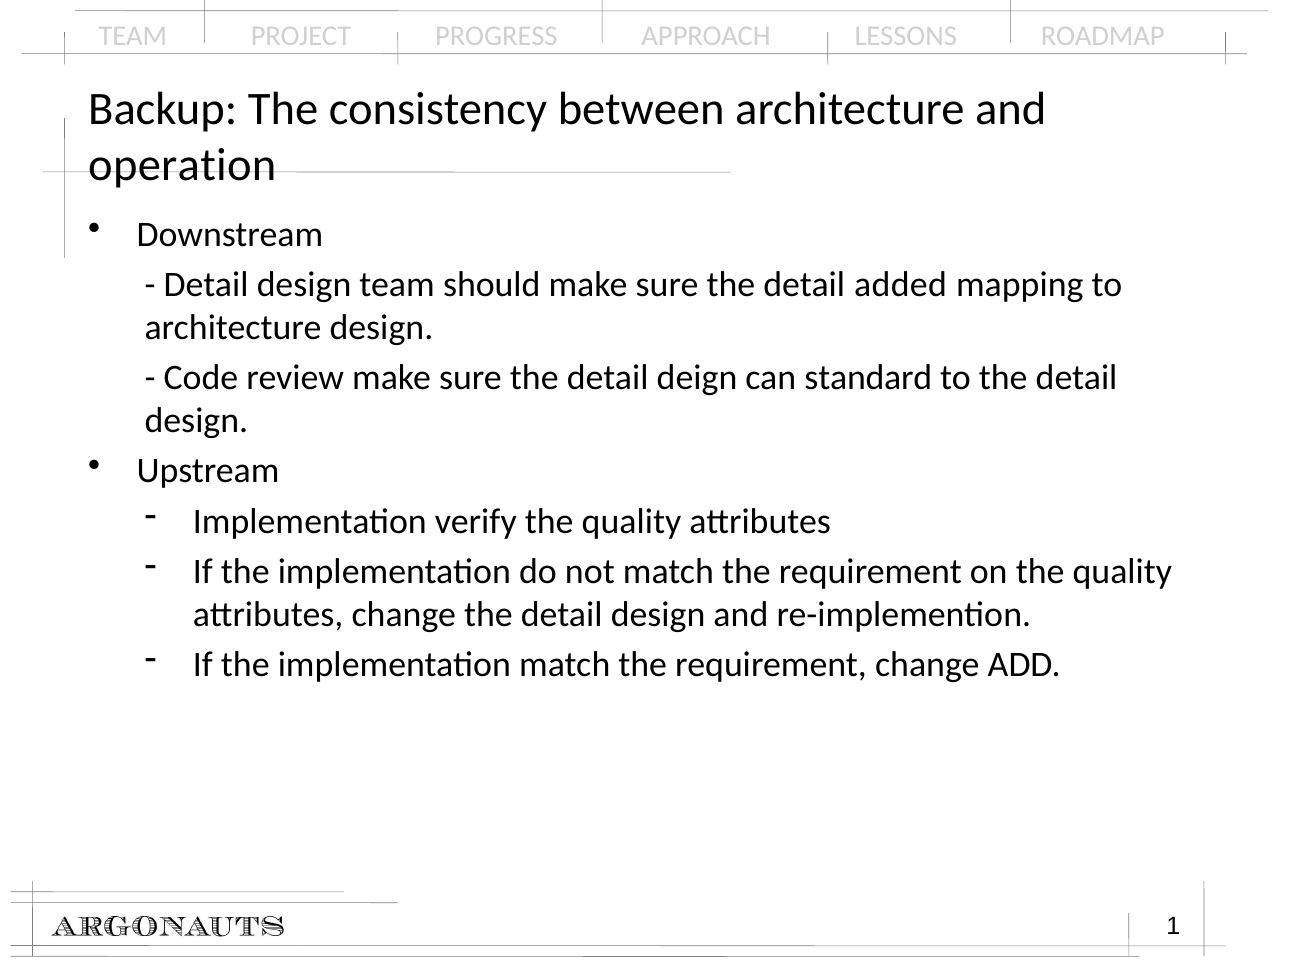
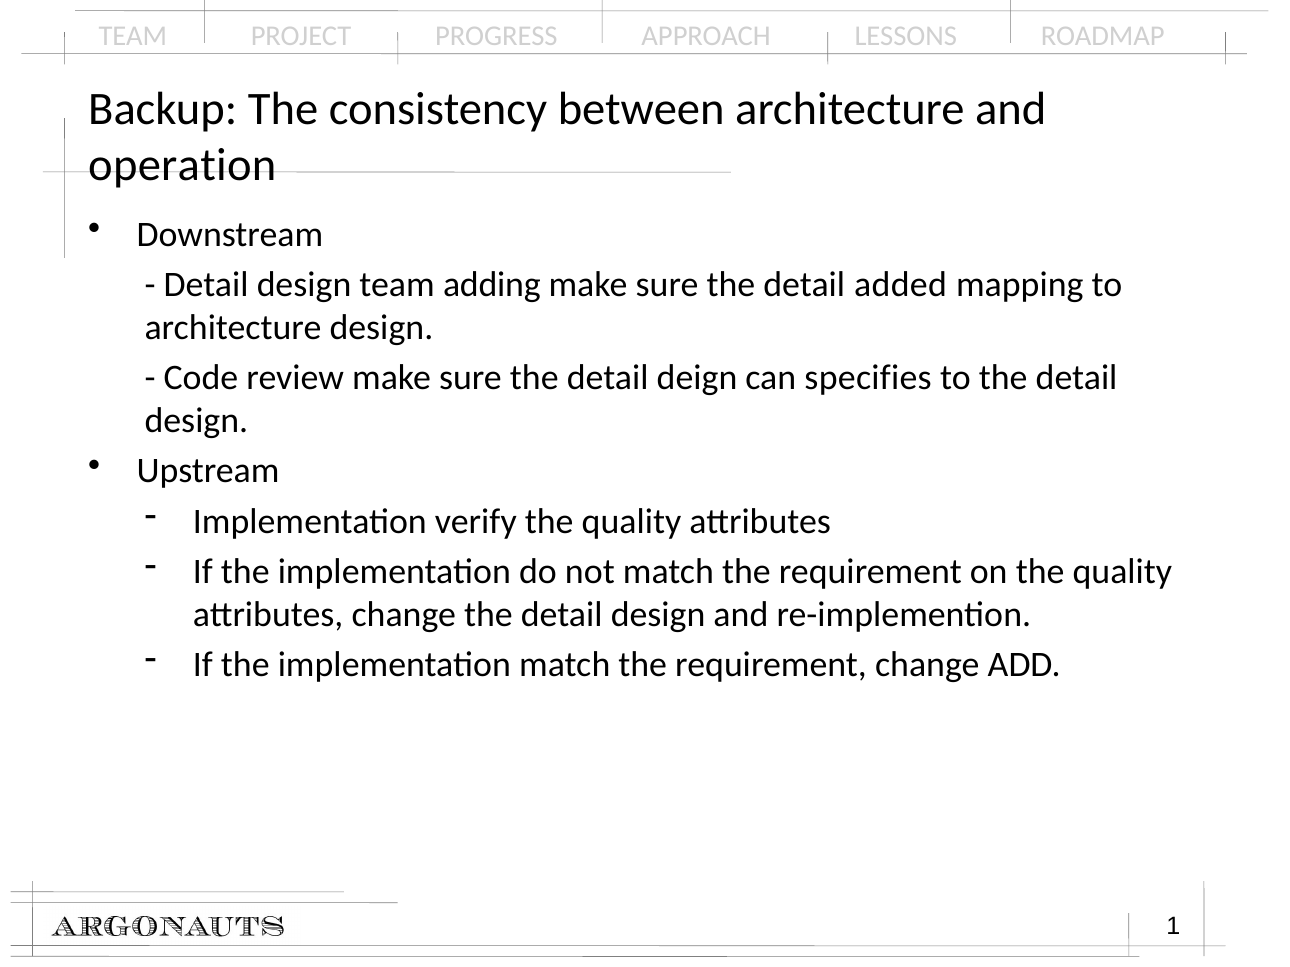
should: should -> adding
standard: standard -> specifies
